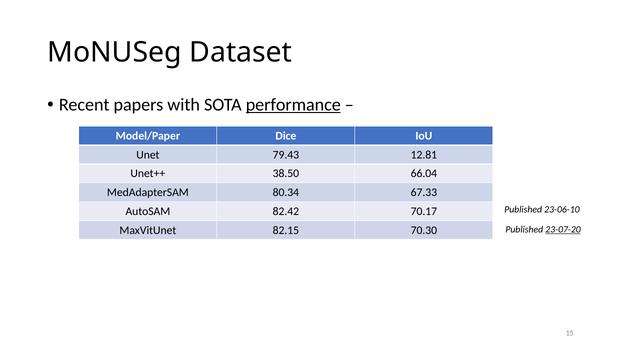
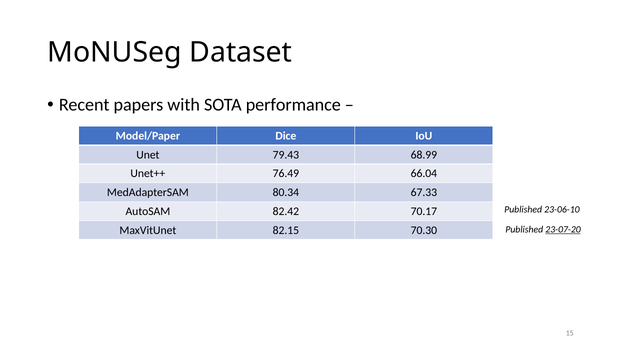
performance underline: present -> none
12.81: 12.81 -> 68.99
38.50: 38.50 -> 76.49
